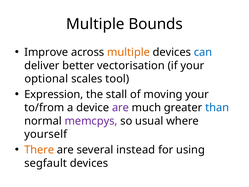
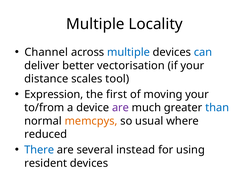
Bounds: Bounds -> Locality
Improve: Improve -> Channel
multiple at (129, 52) colour: orange -> blue
optional: optional -> distance
stall: stall -> first
memcpys colour: purple -> orange
yourself: yourself -> reduced
There colour: orange -> blue
segfault: segfault -> resident
